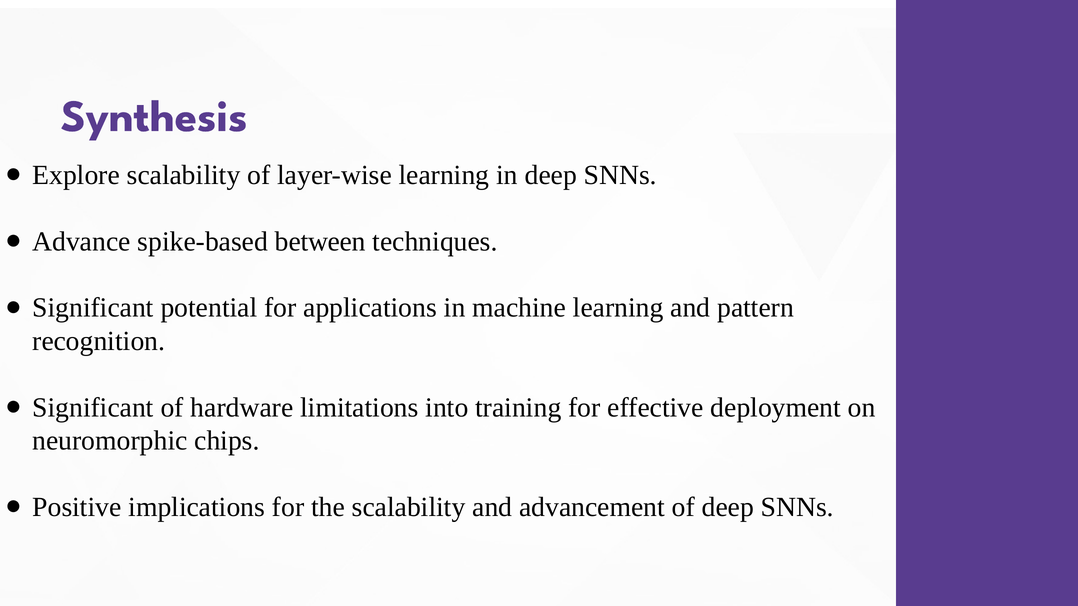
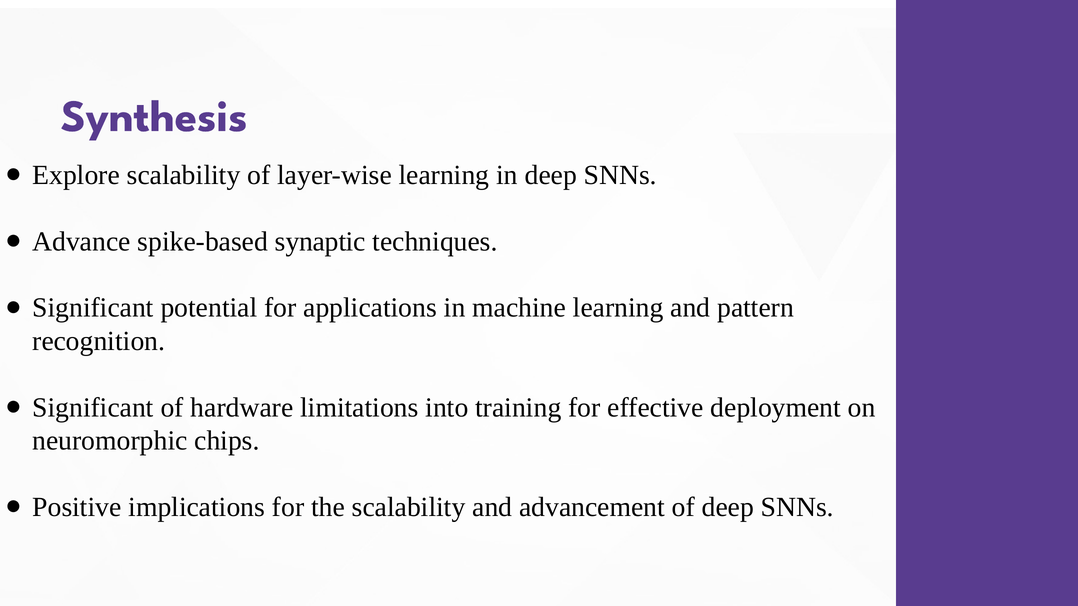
between: between -> synaptic
